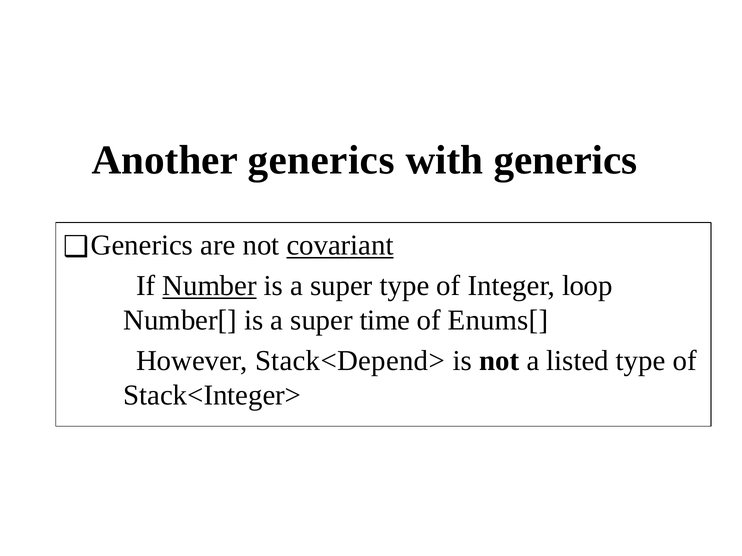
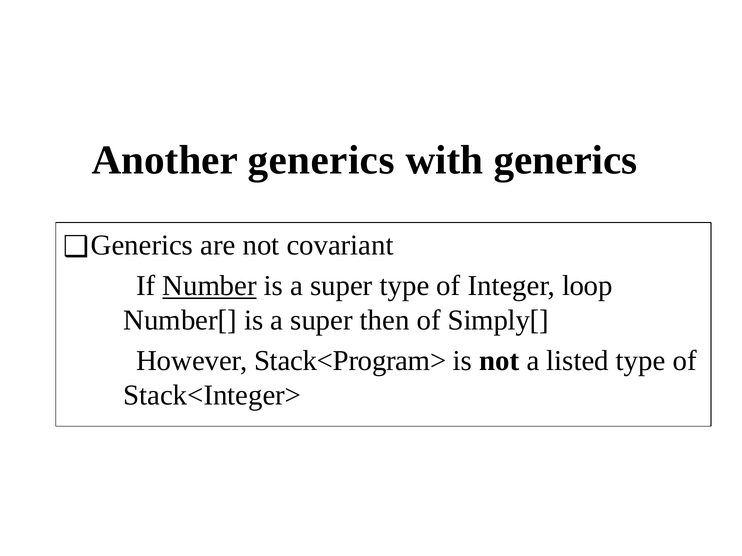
covariant underline: present -> none
time: time -> then
Enums[: Enums[ -> Simply[
Stack<Depend>: Stack<Depend> -> Stack<Program>
